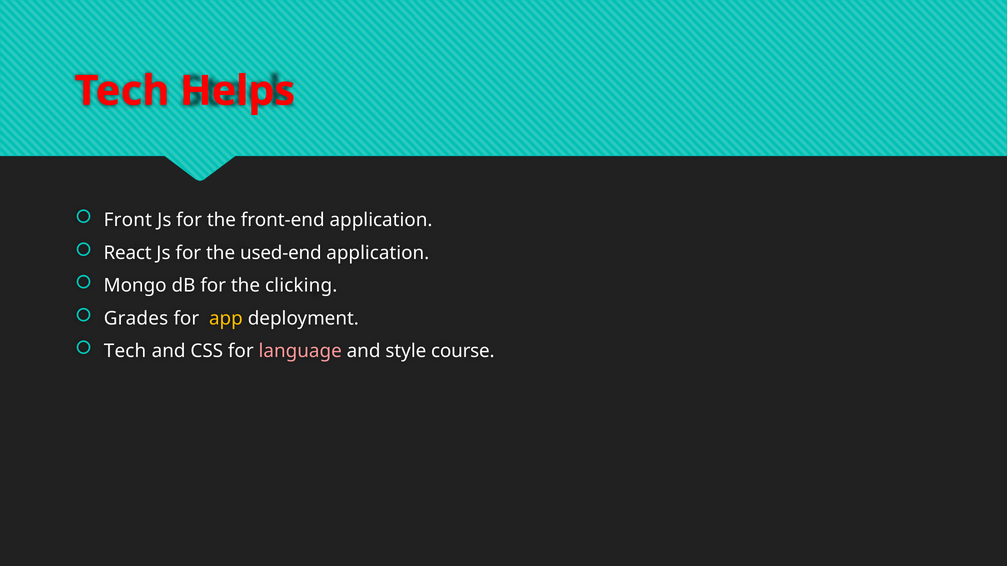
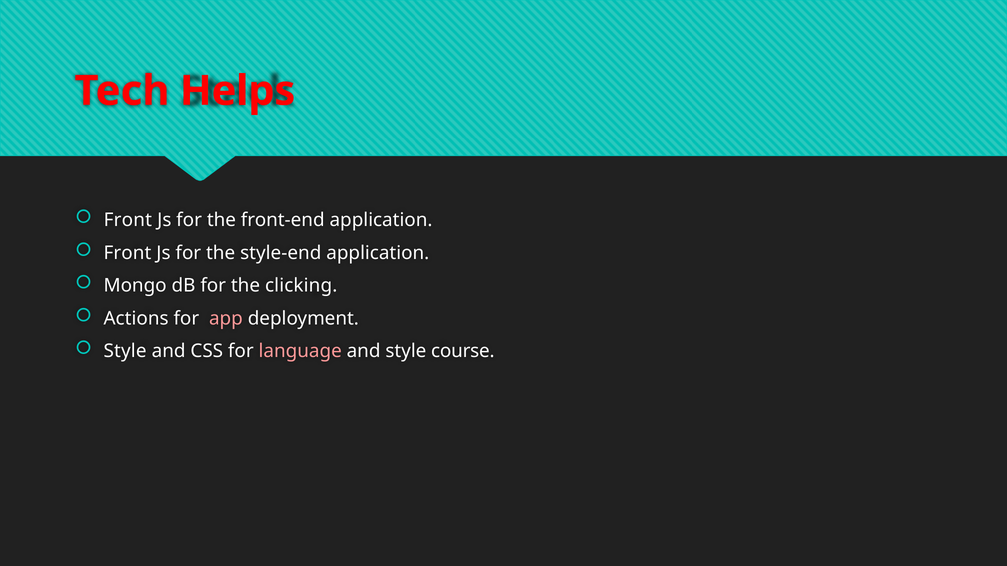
React at (128, 253): React -> Front
used-end: used-end -> style-end
Grades: Grades -> Actions
app colour: yellow -> pink
Tech at (125, 351): Tech -> Style
